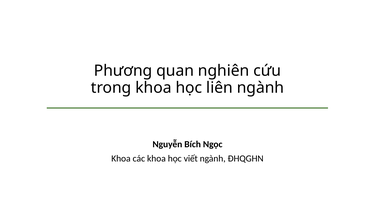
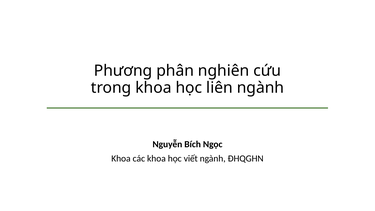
quan: quan -> phân
